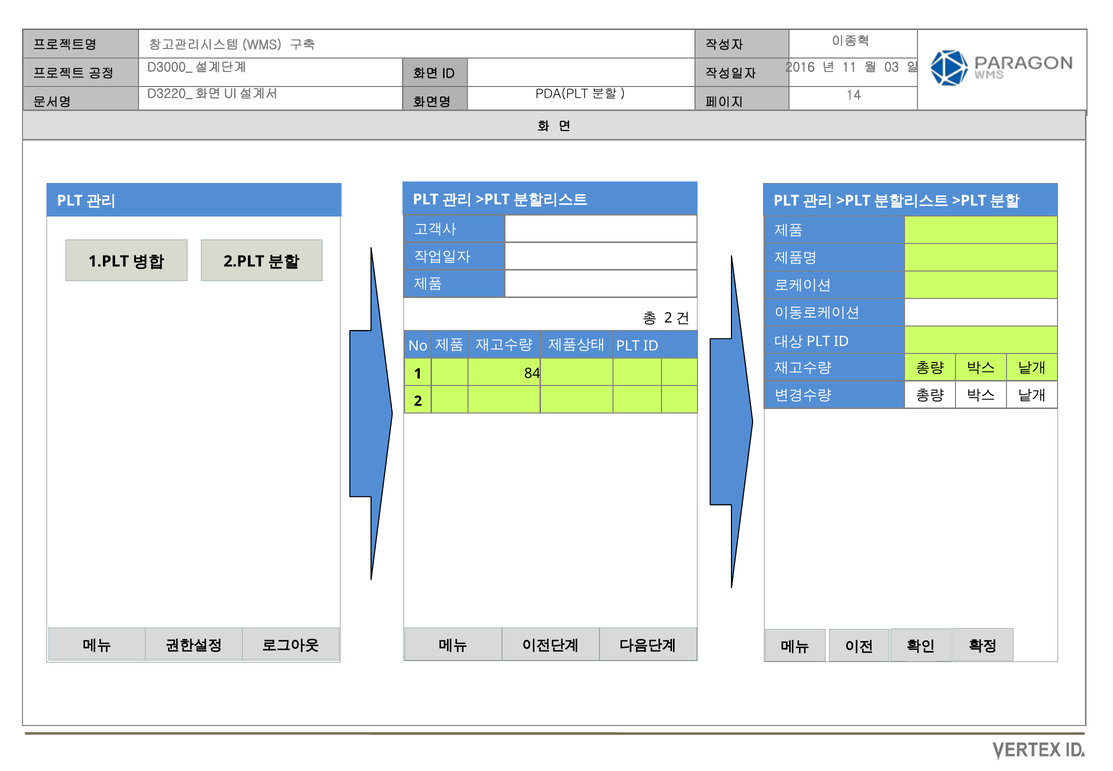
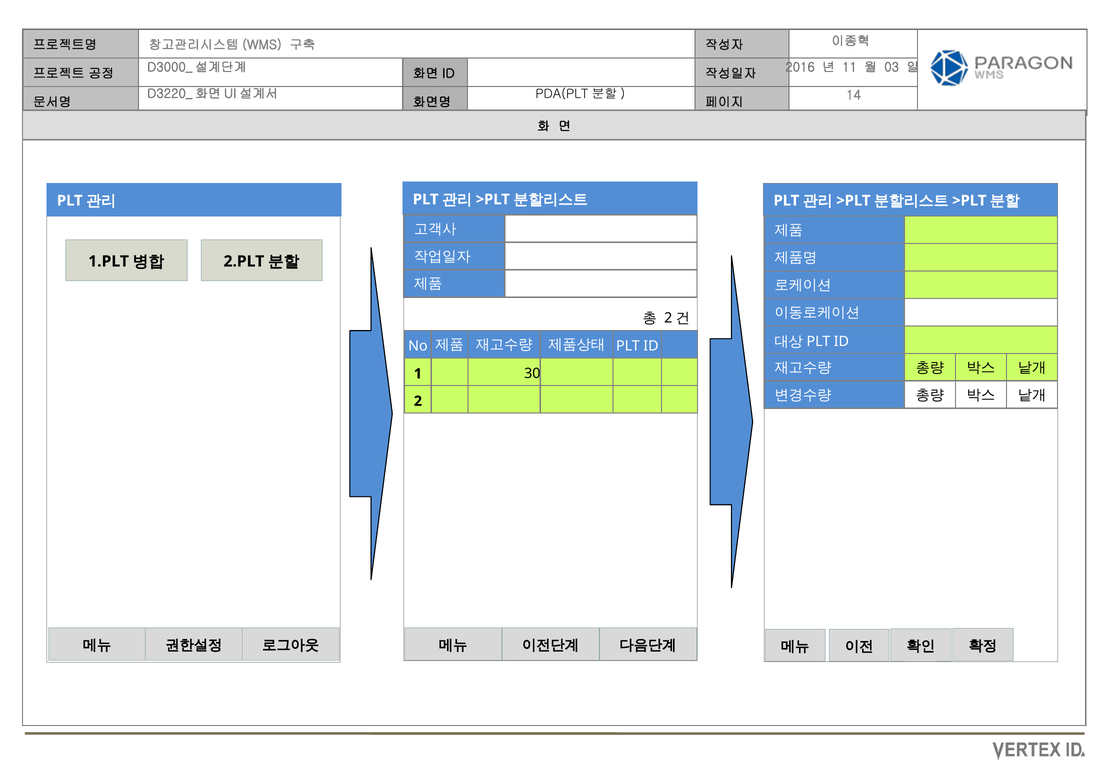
84: 84 -> 30
